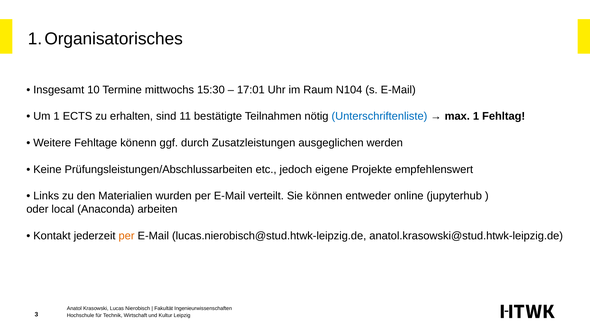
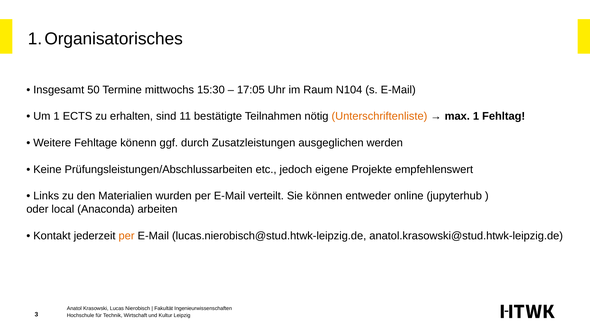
10: 10 -> 50
17:01: 17:01 -> 17:05
Unterschriftenliste colour: blue -> orange
